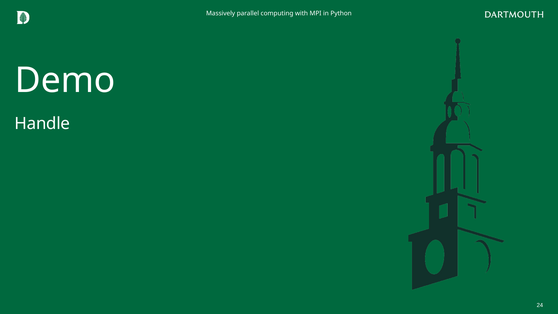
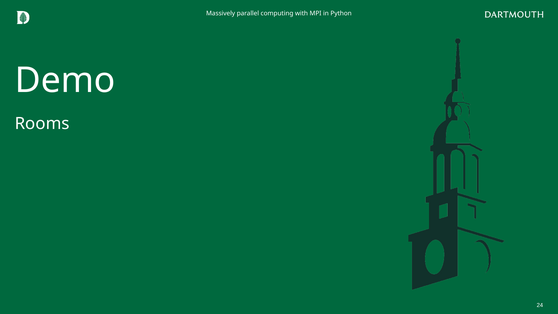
Handle: Handle -> Rooms
